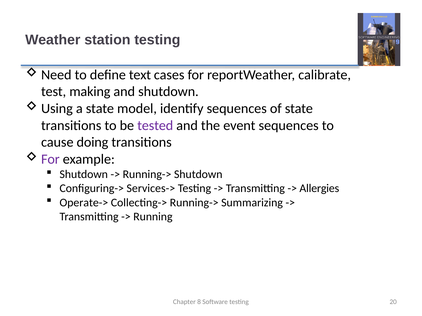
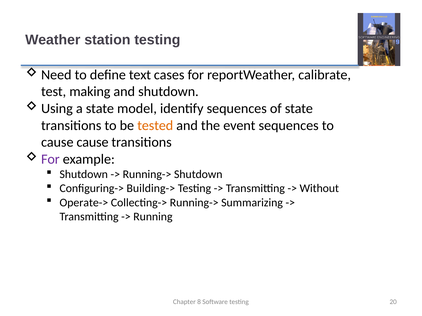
tested colour: purple -> orange
cause doing: doing -> cause
Services->: Services-> -> Building->
Allergies: Allergies -> Without
